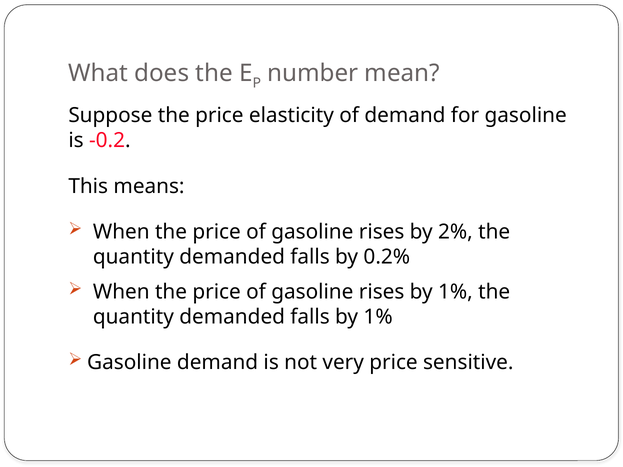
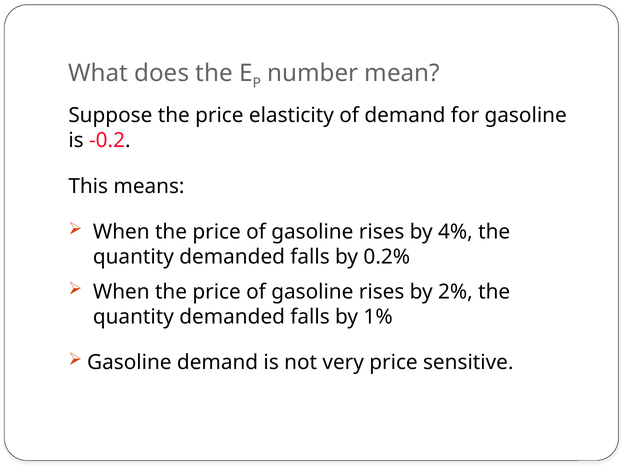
2%: 2% -> 4%
rises by 1%: 1% -> 2%
